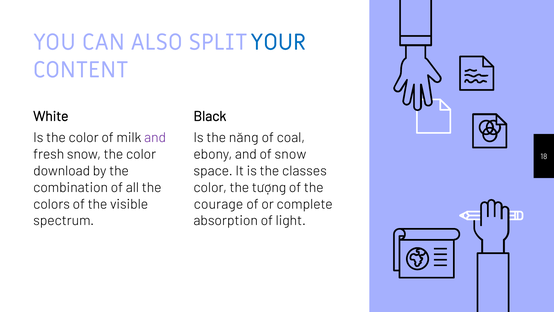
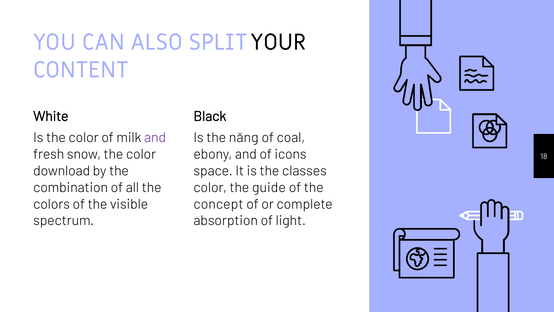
YOUR colour: blue -> black
of snow: snow -> icons
tượng: tượng -> guide
courage: courage -> concept
